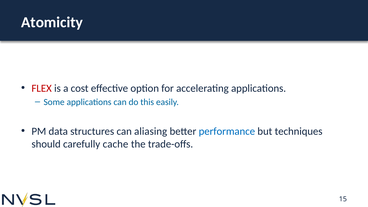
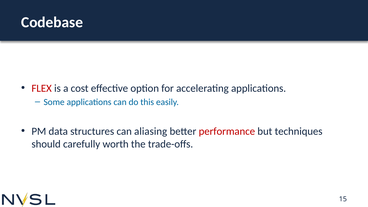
Atomicity: Atomicity -> Codebase
performance colour: blue -> red
cache: cache -> worth
